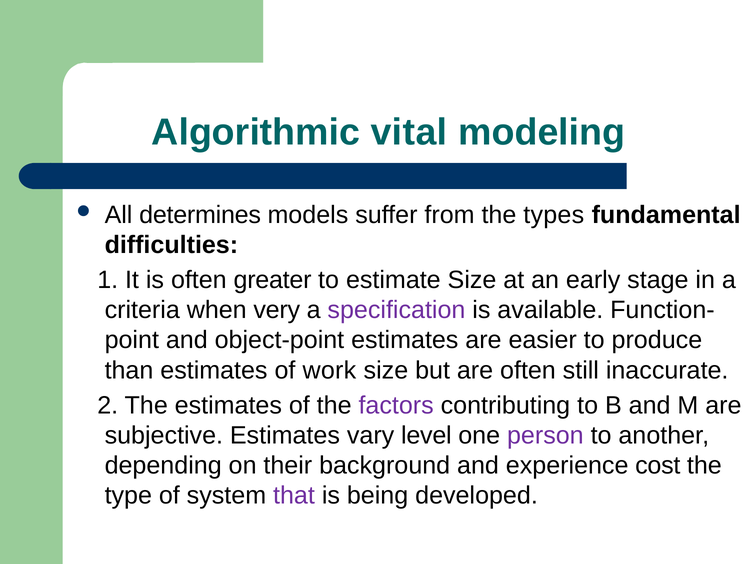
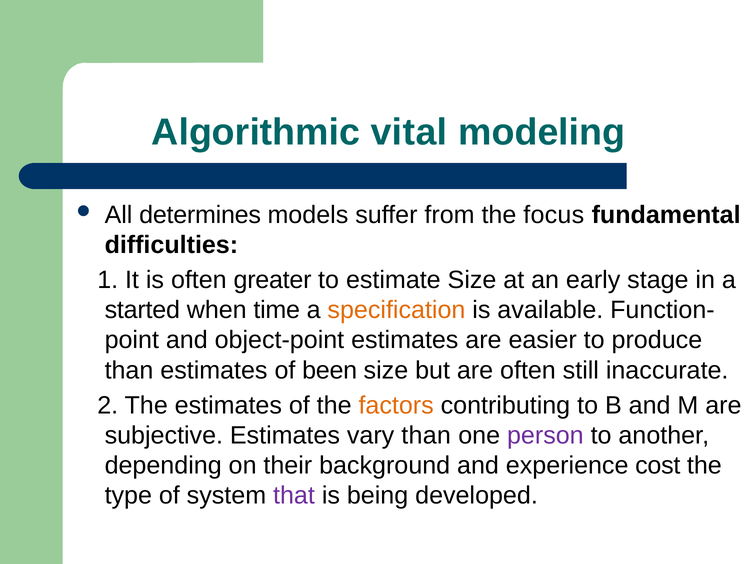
types: types -> focus
criteria: criteria -> started
very: very -> time
specification colour: purple -> orange
work: work -> been
factors colour: purple -> orange
vary level: level -> than
